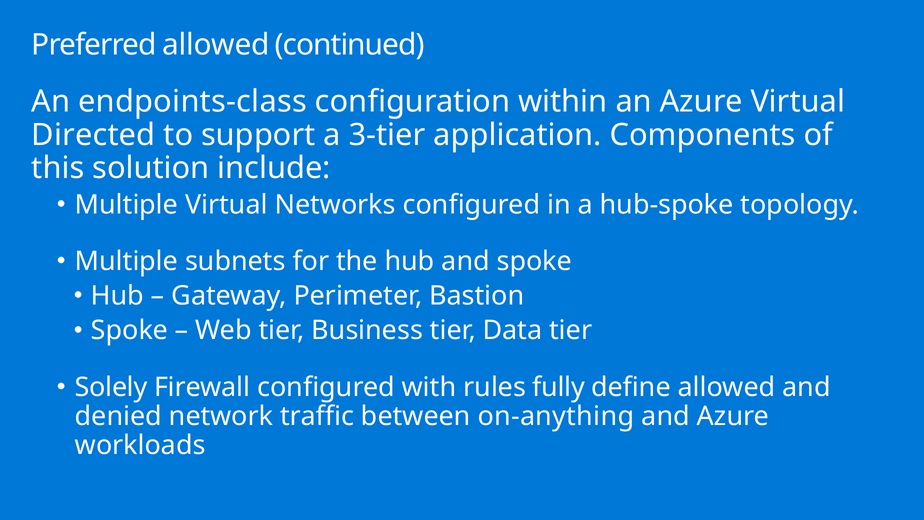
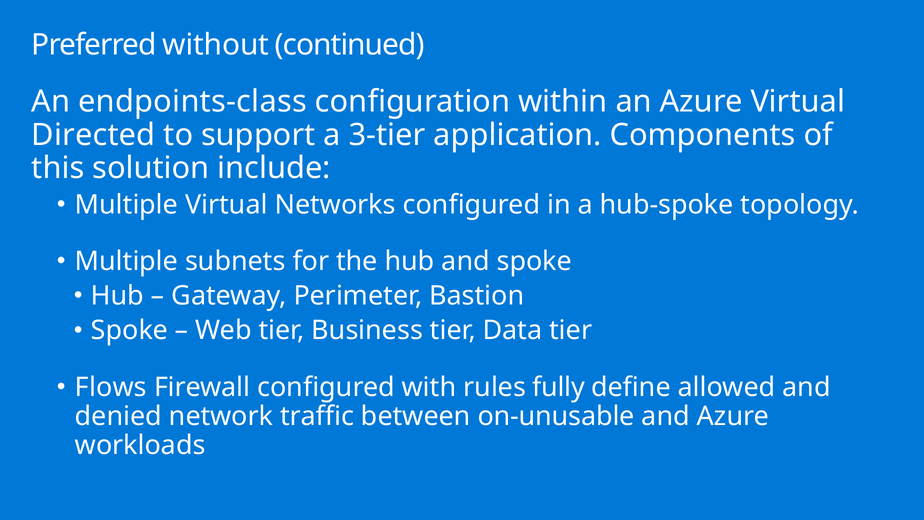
Preferred allowed: allowed -> without
Solely: Solely -> Flows
on-anything: on-anything -> on-unusable
